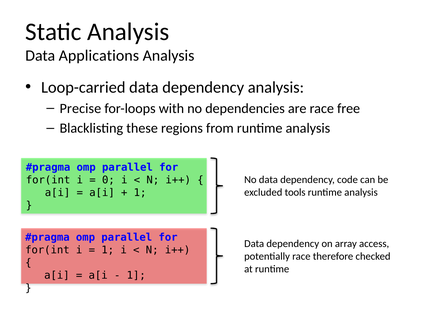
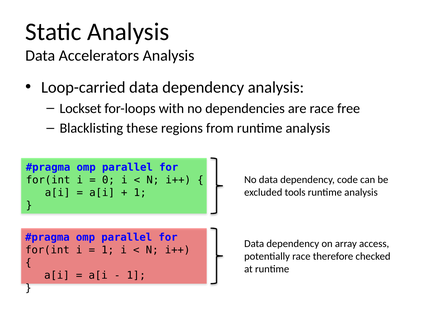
Applications: Applications -> Accelerators
Precise: Precise -> Lockset
